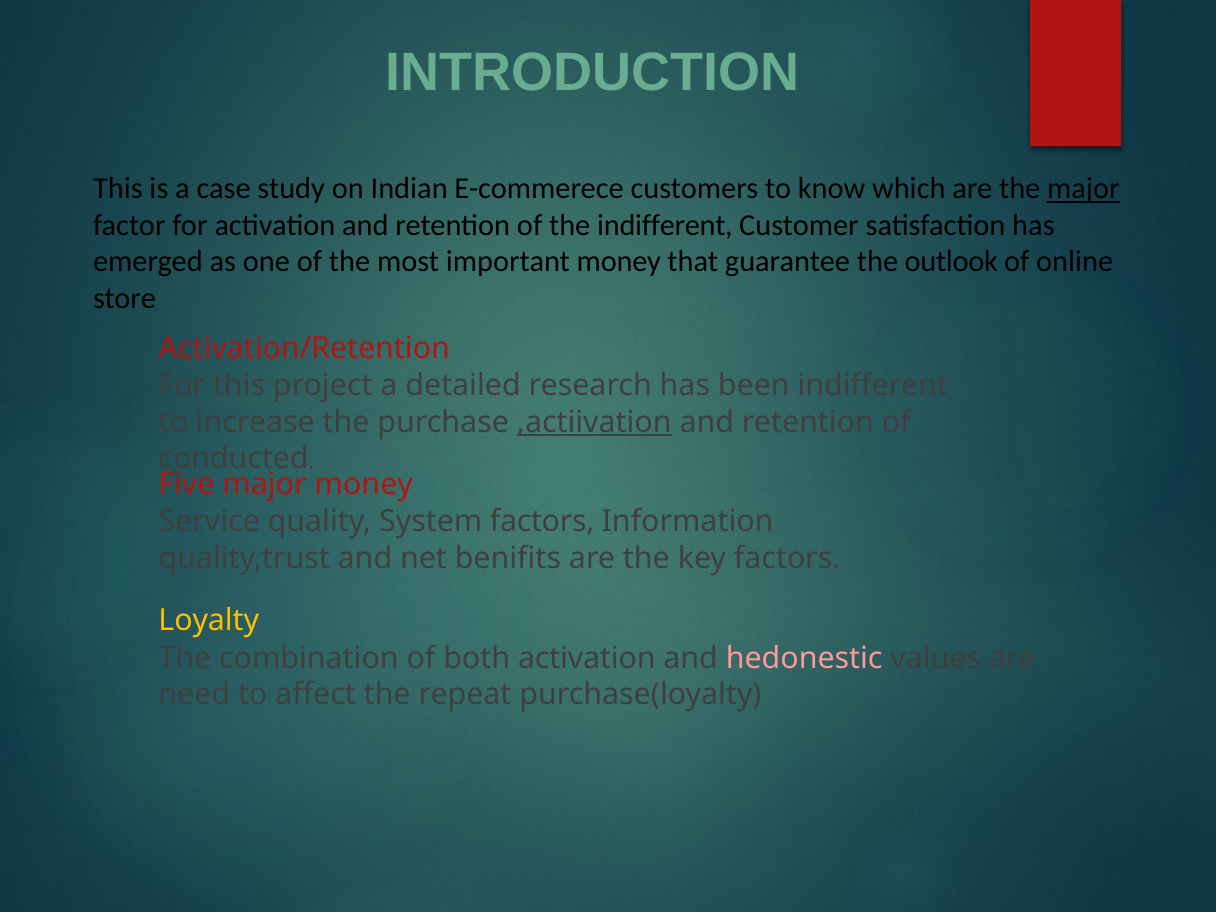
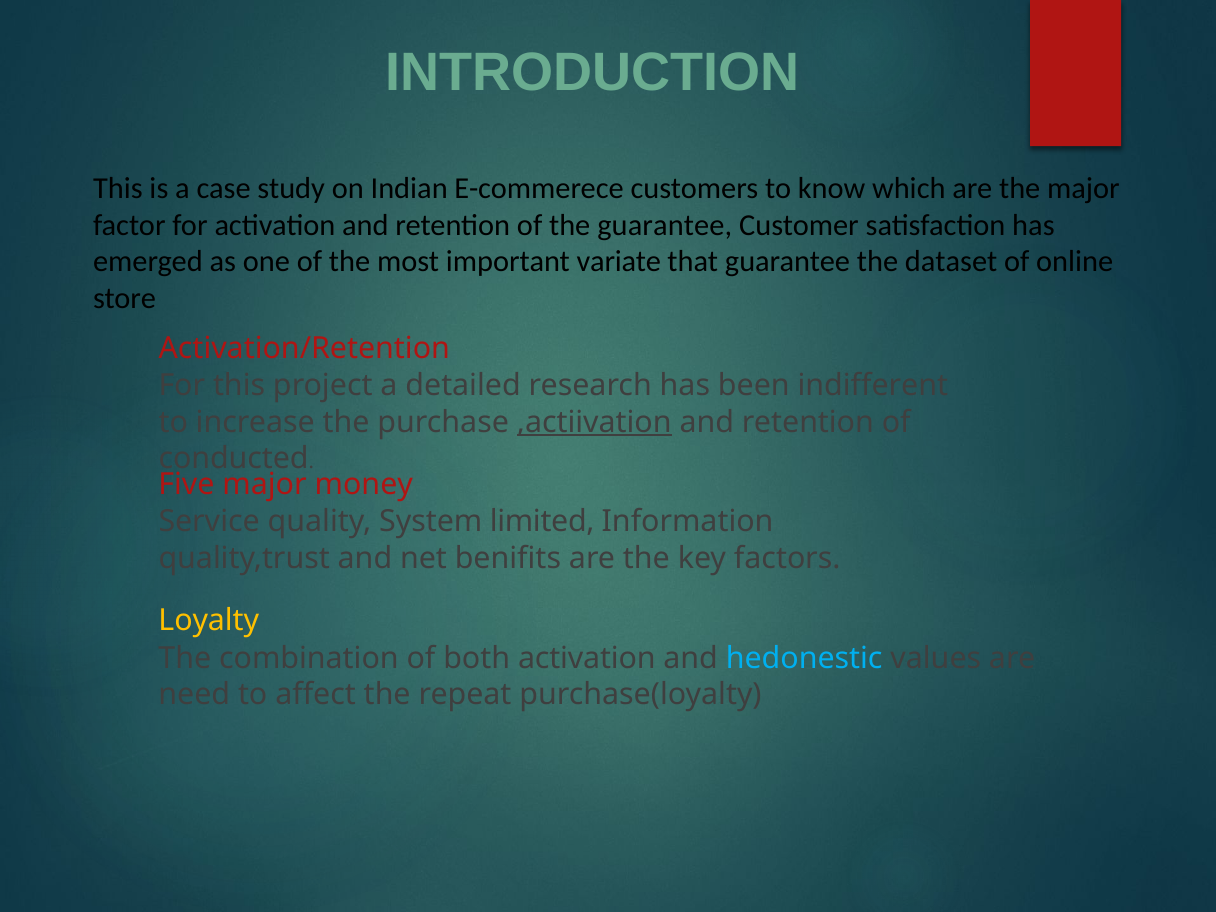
major at (1083, 189) underline: present -> none
the indifferent: indifferent -> guarantee
important money: money -> variate
outlook: outlook -> dataset
System factors: factors -> limited
hedonestic colour: pink -> light blue
